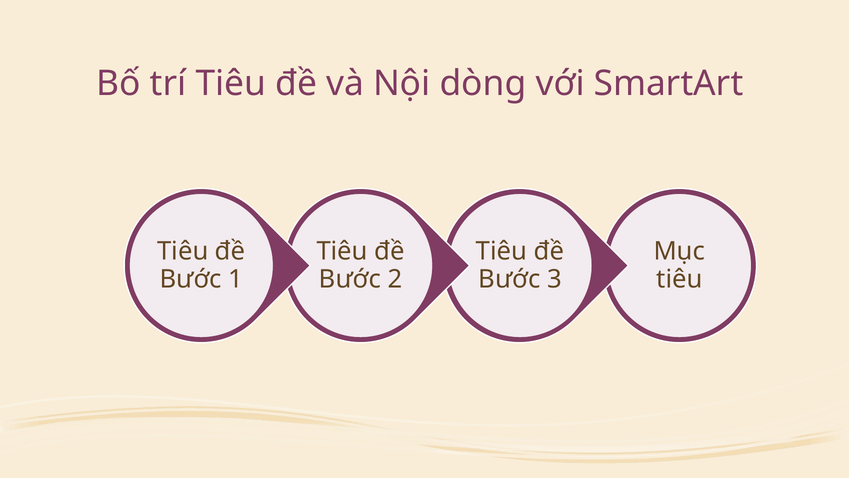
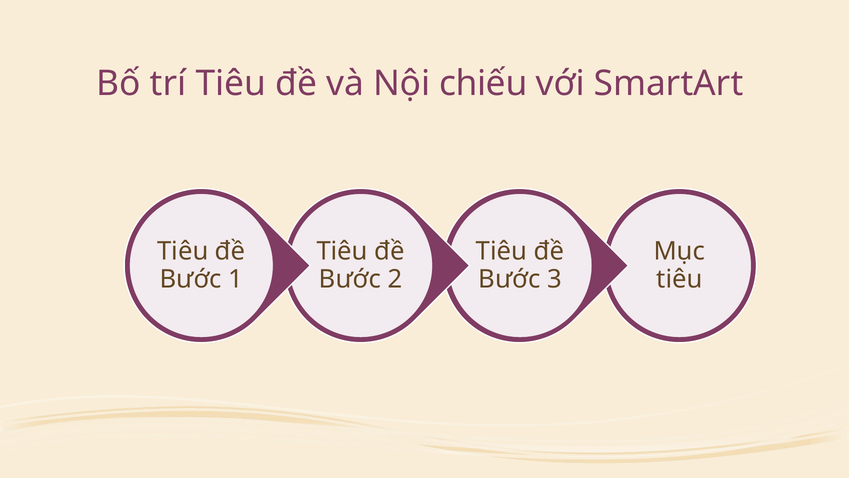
dòng: dòng -> chiếu
